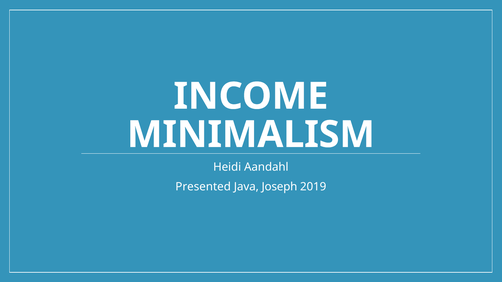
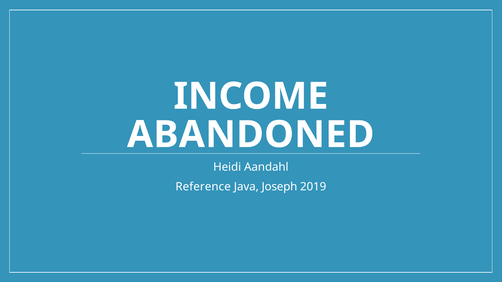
MINIMALISM: MINIMALISM -> ABANDONED
Presented: Presented -> Reference
